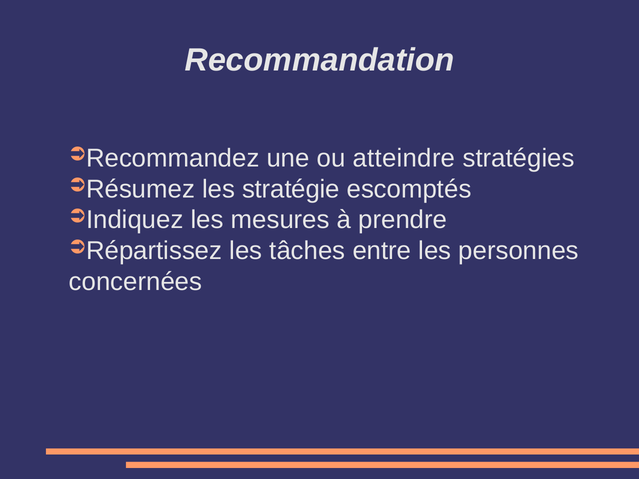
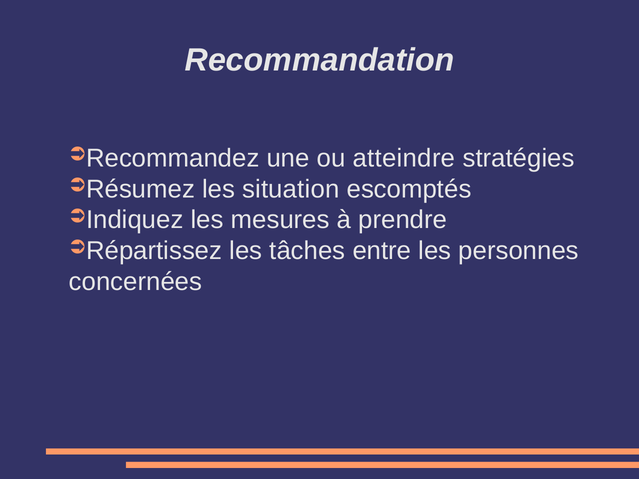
stratégie: stratégie -> situation
